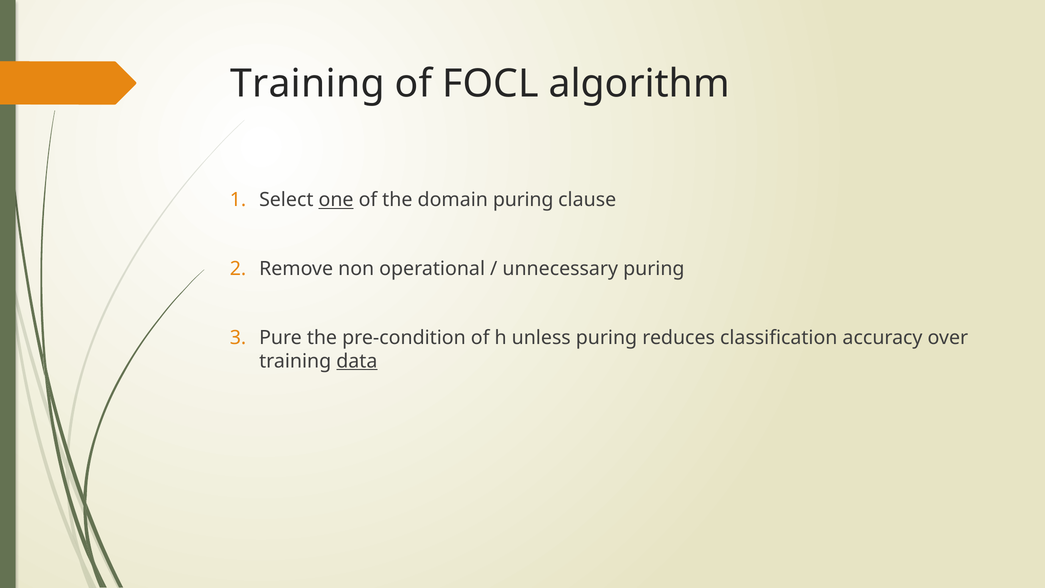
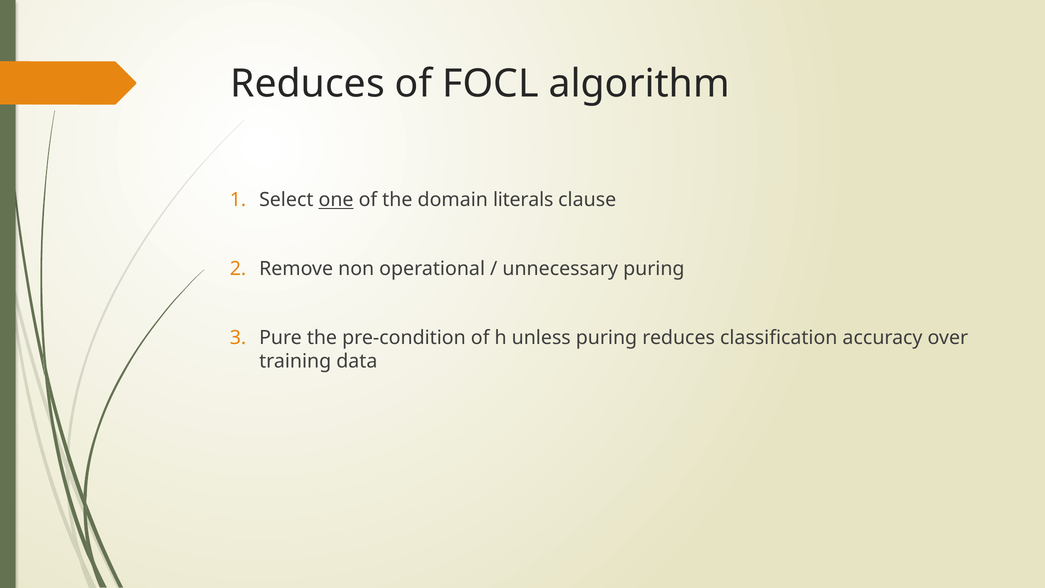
Training at (307, 84): Training -> Reduces
domain puring: puring -> literals
data underline: present -> none
